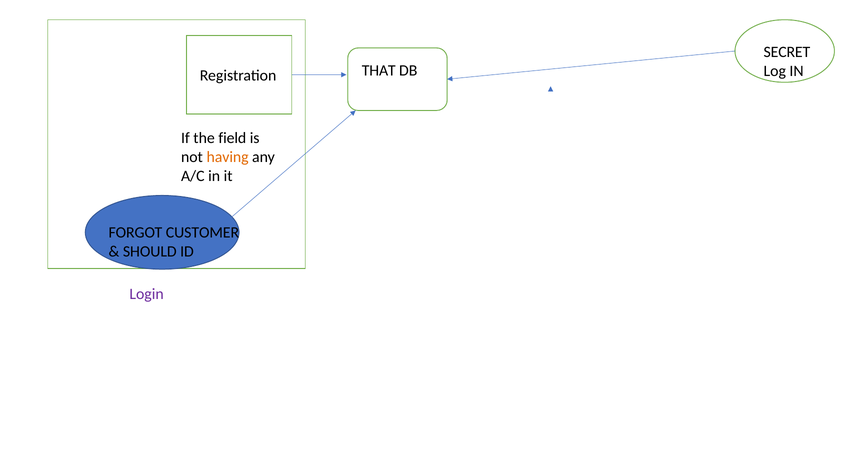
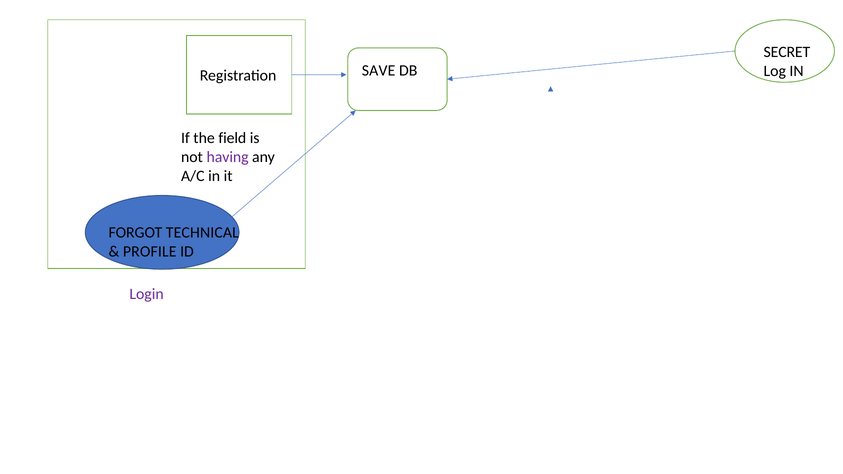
THAT: THAT -> SAVE
having colour: orange -> purple
CUSTOMER: CUSTOMER -> TECHNICAL
SHOULD: SHOULD -> PROFILE
